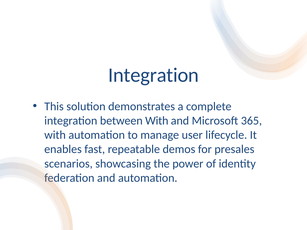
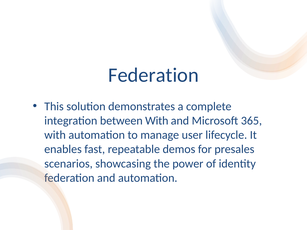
Integration at (154, 75): Integration -> Federation
